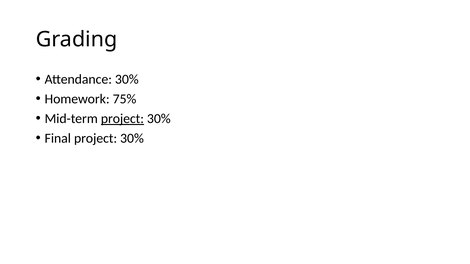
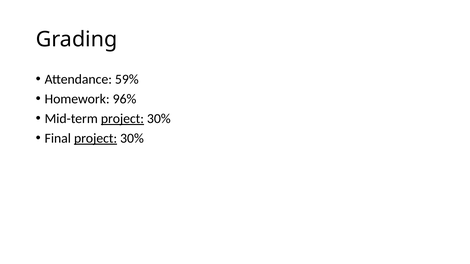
Attendance 30%: 30% -> 59%
75%: 75% -> 96%
project at (96, 138) underline: none -> present
